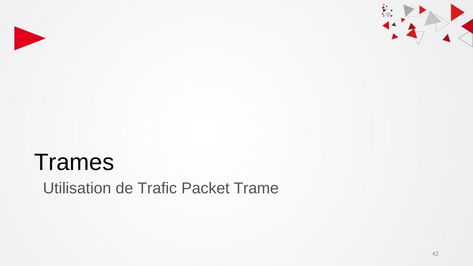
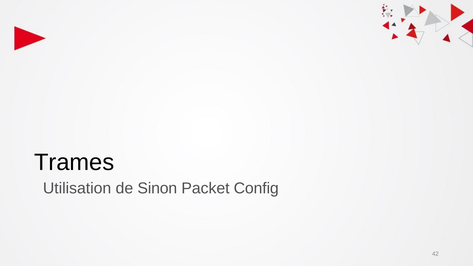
Trafic: Trafic -> Sinon
Trame: Trame -> Config
